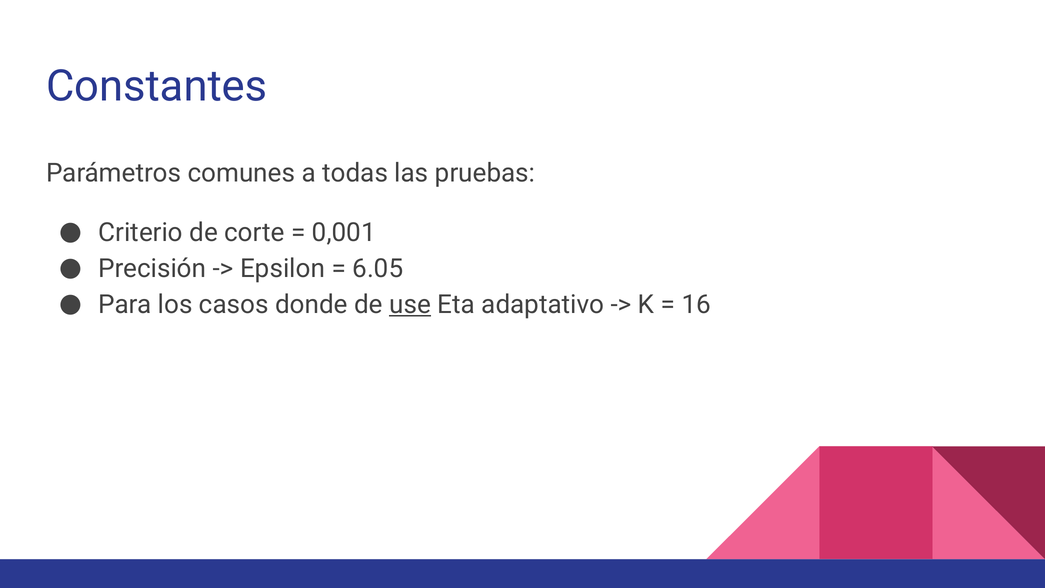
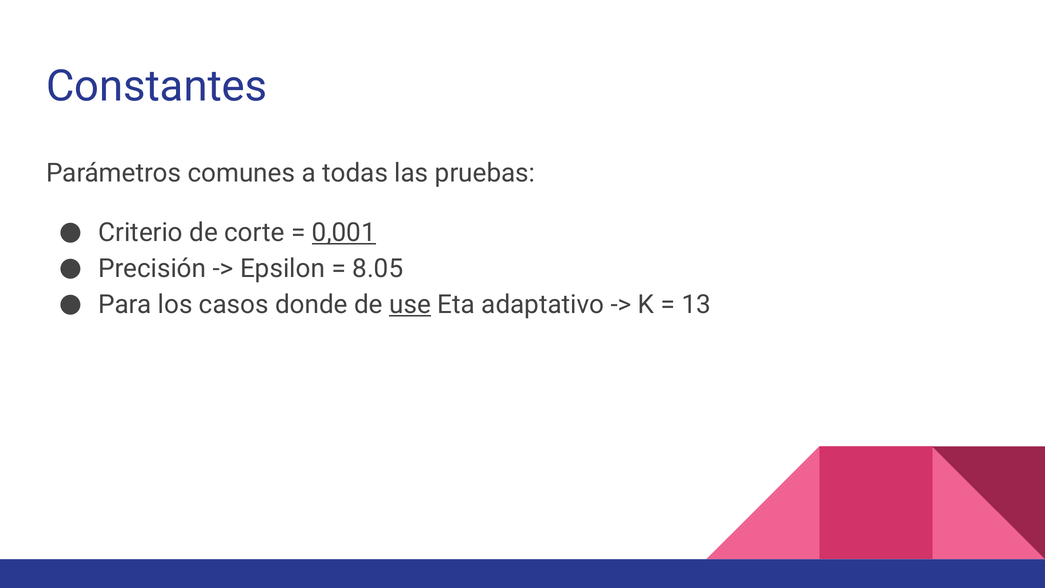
0,001 underline: none -> present
6.05: 6.05 -> 8.05
16: 16 -> 13
